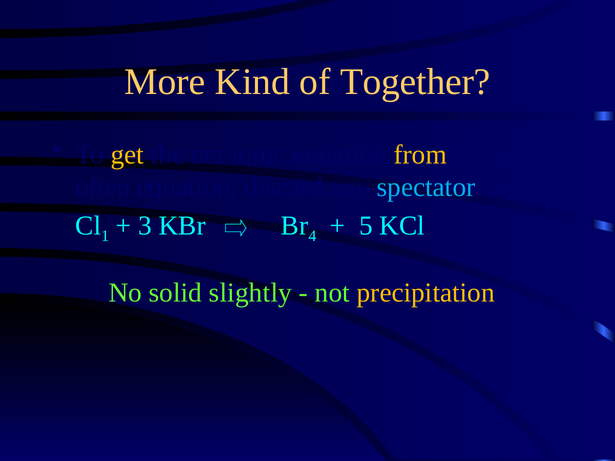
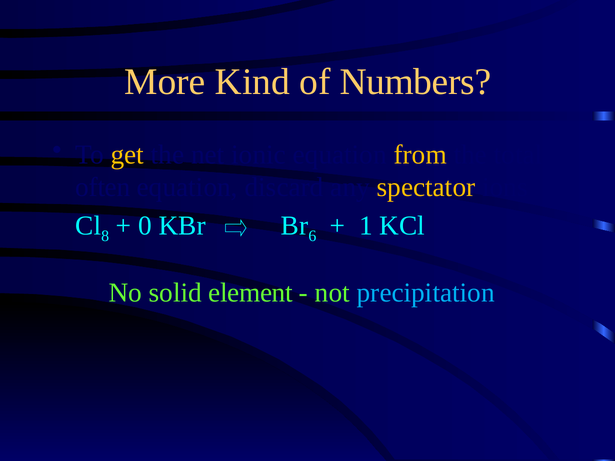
Together: Together -> Numbers
spectator colour: light blue -> yellow
1: 1 -> 8
3: 3 -> 0
4: 4 -> 6
5: 5 -> 1
slightly: slightly -> element
precipitation colour: yellow -> light blue
